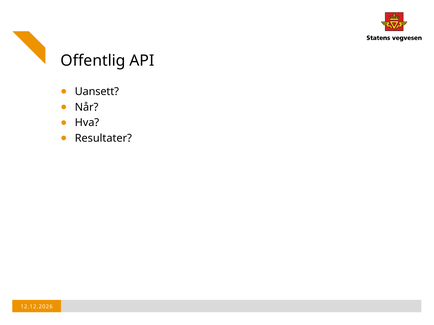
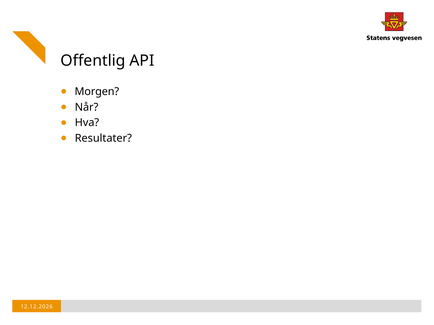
Uansett: Uansett -> Morgen
